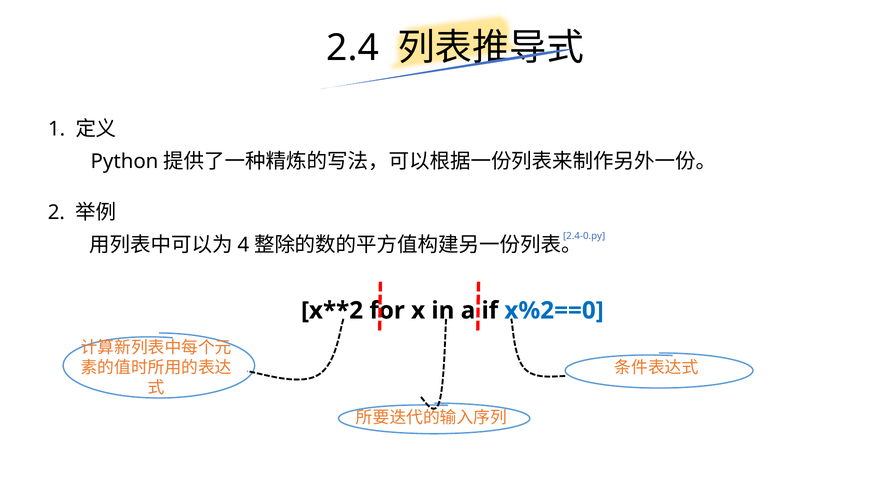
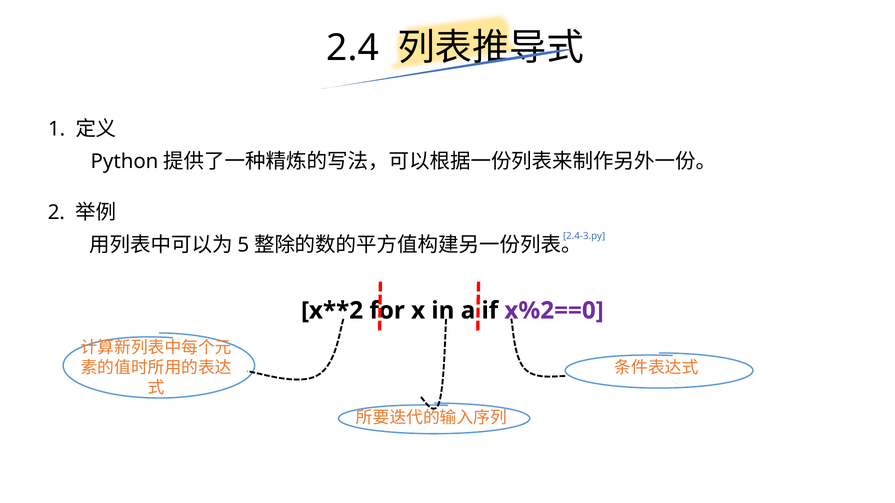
2.4-0.py: 2.4-0.py -> 2.4-3.py
4: 4 -> 5
x%2==0 colour: blue -> purple
